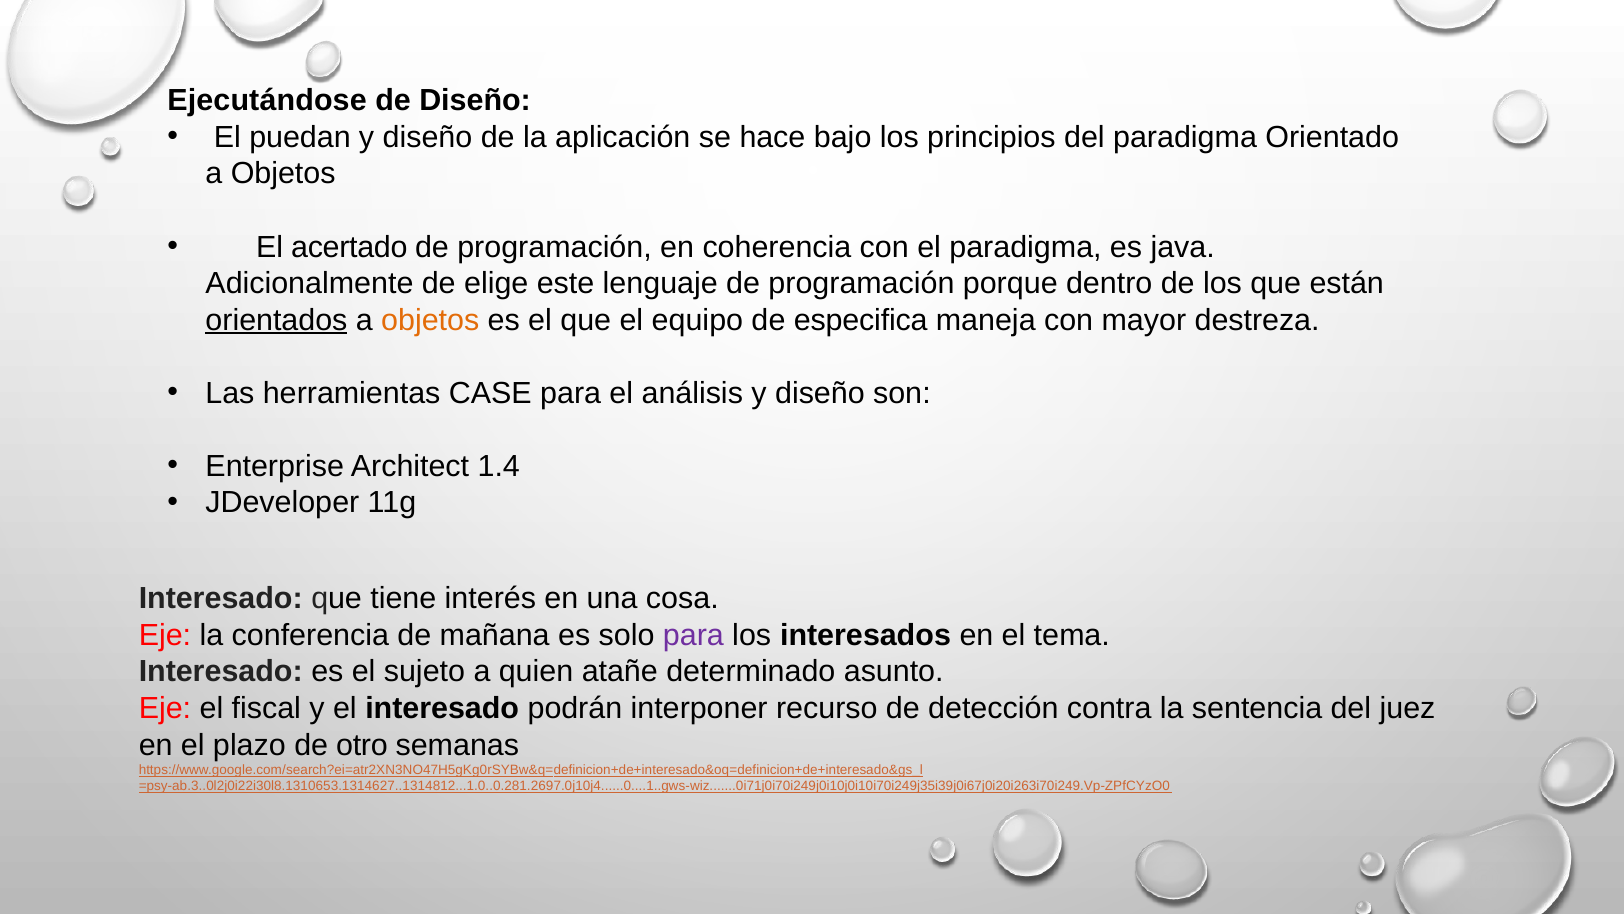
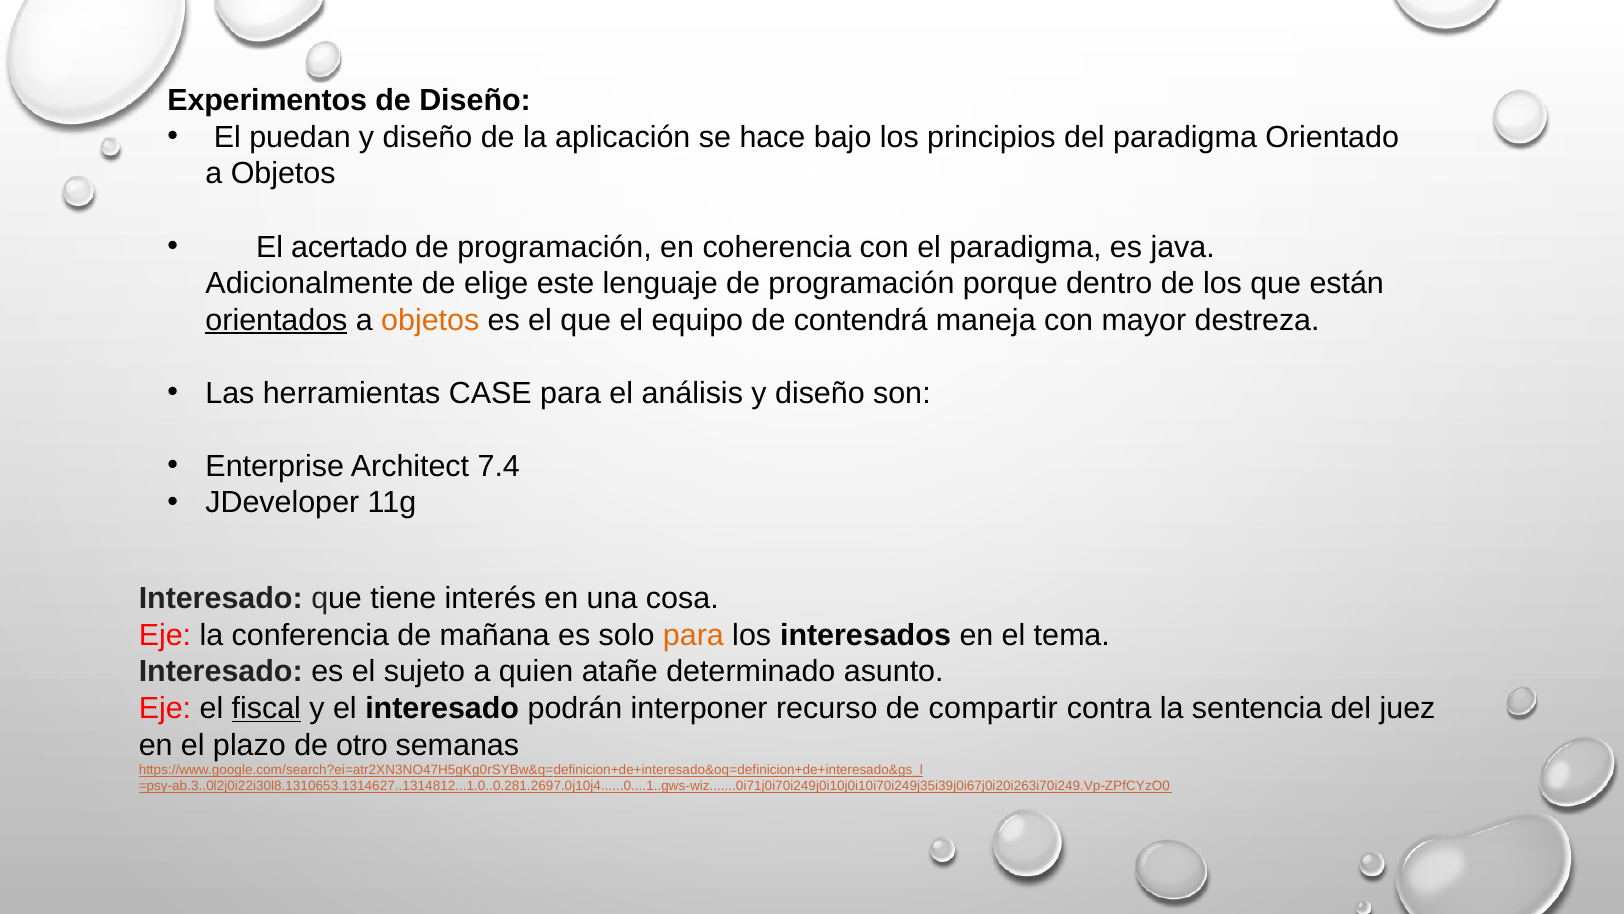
Ejecutándose: Ejecutándose -> Experimentos
especifica: especifica -> contendrá
1.4: 1.4 -> 7.4
para at (693, 635) colour: purple -> orange
fiscal underline: none -> present
detección: detección -> compartir
